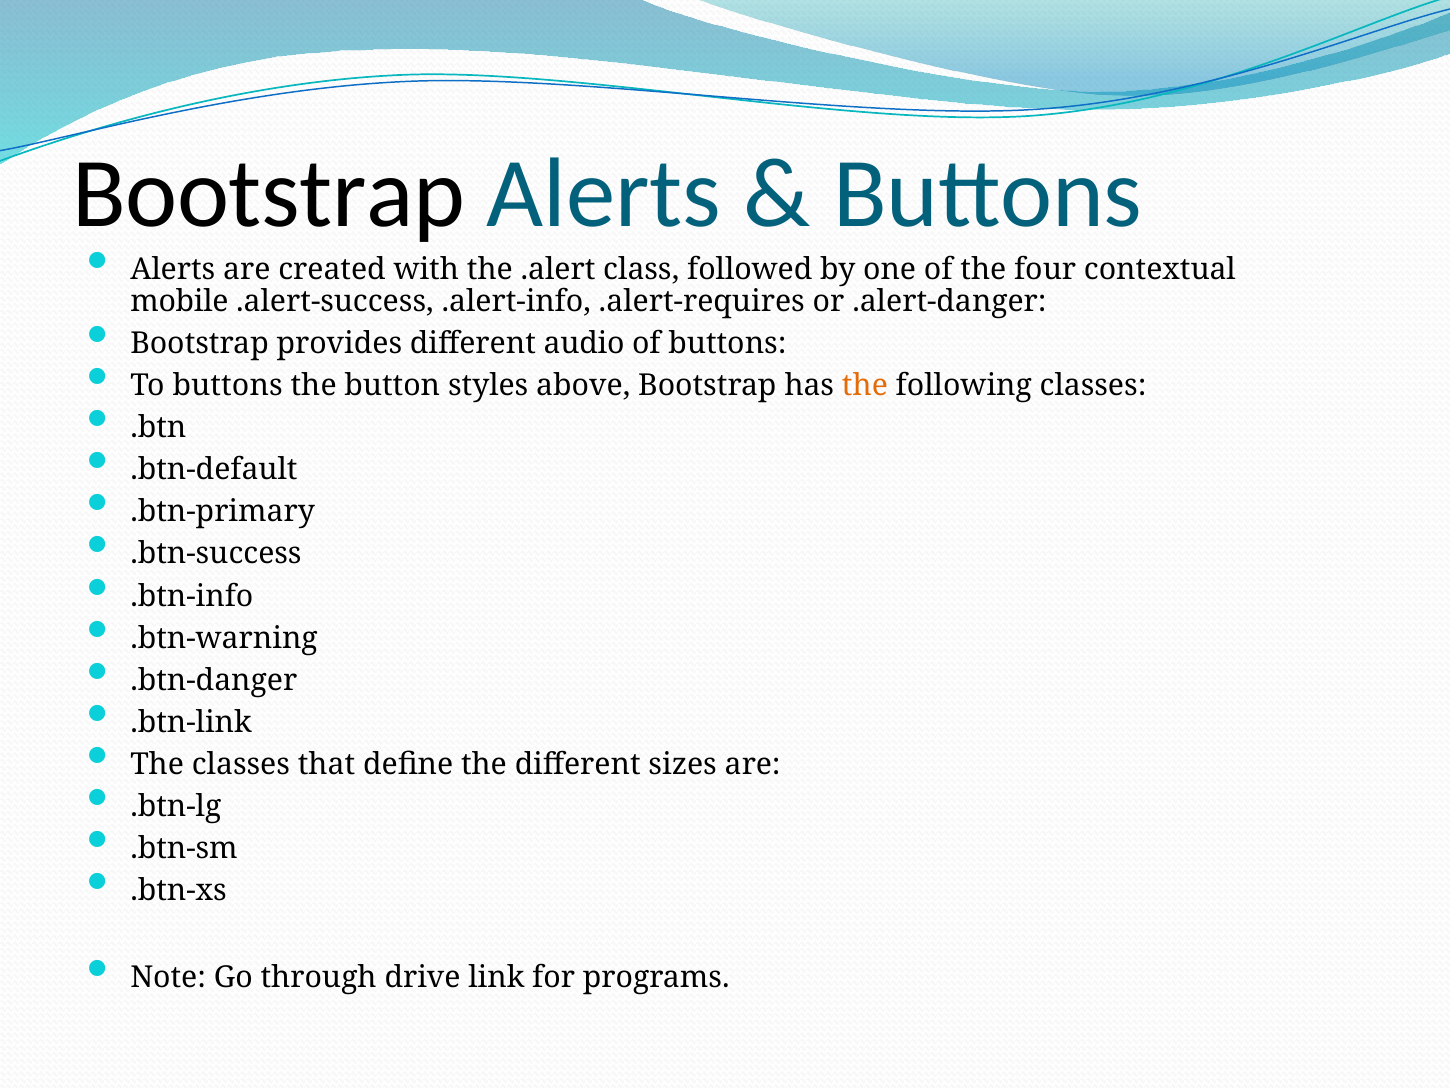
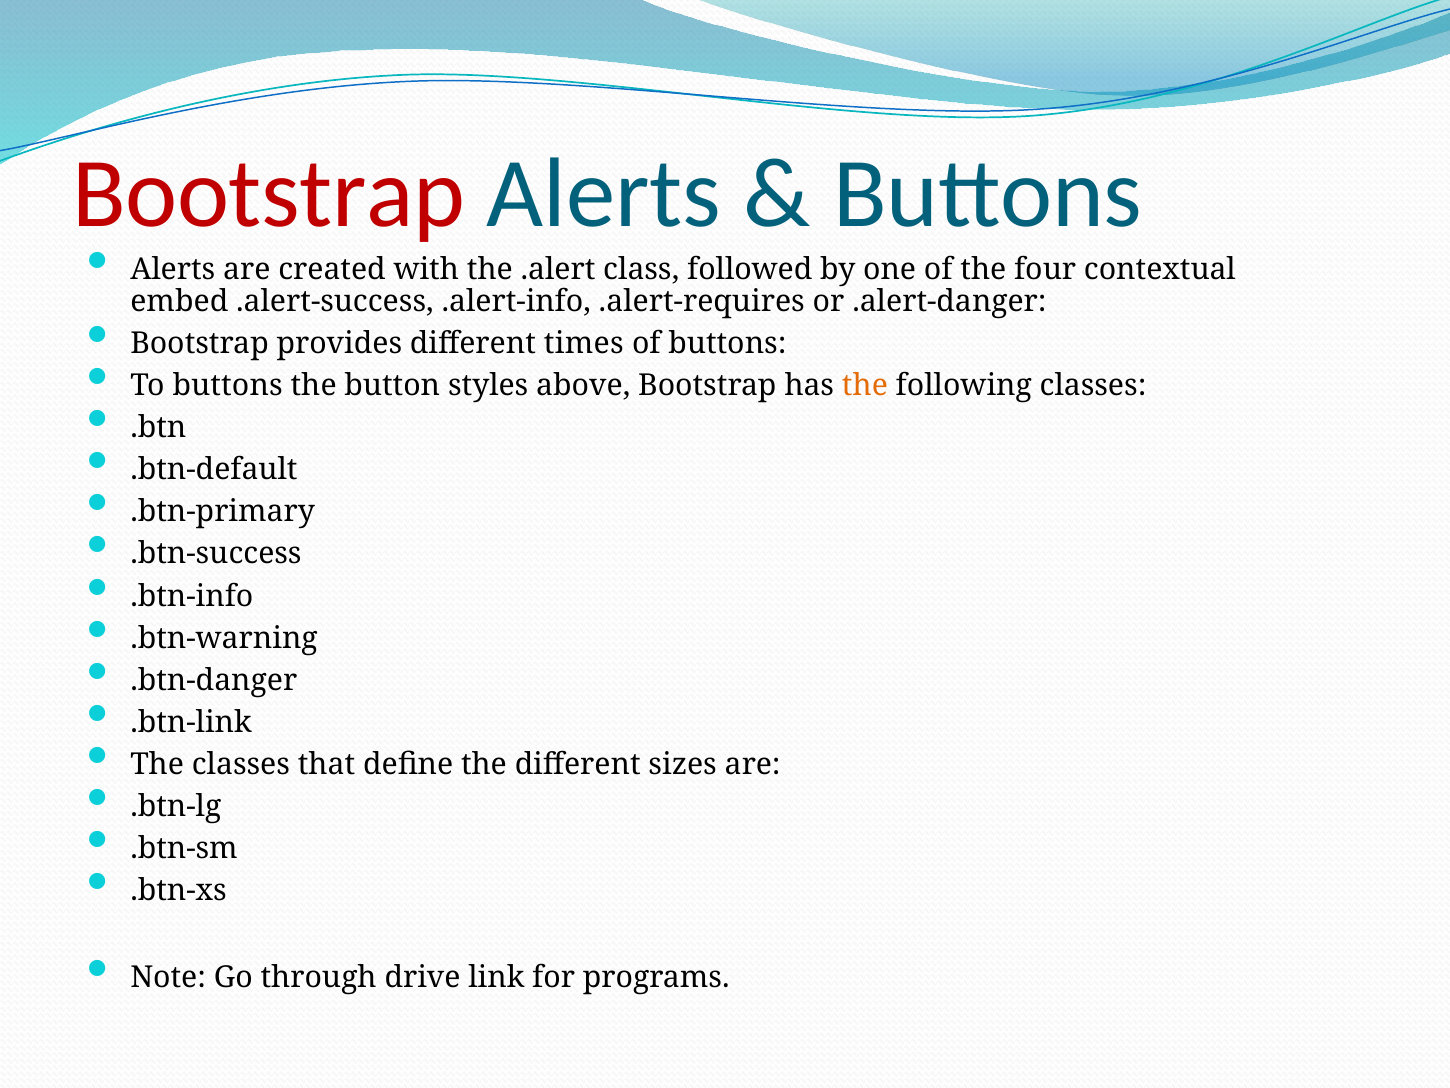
Bootstrap at (269, 194) colour: black -> red
mobile: mobile -> embed
audio: audio -> times
